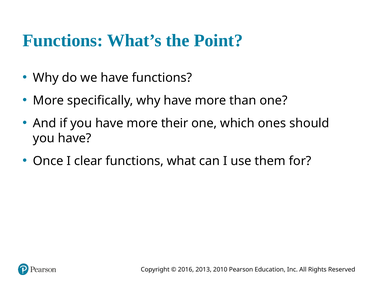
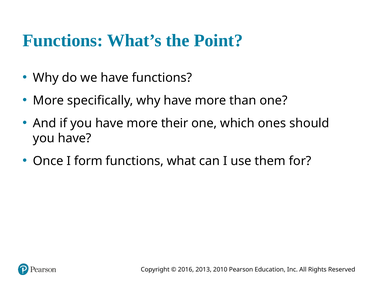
clear: clear -> form
